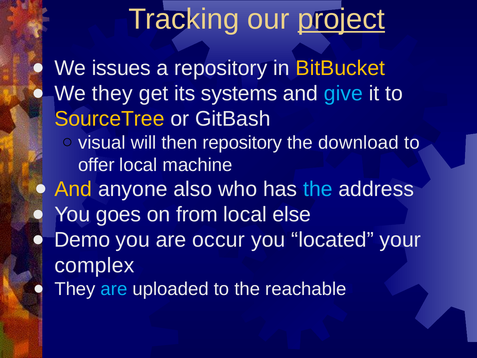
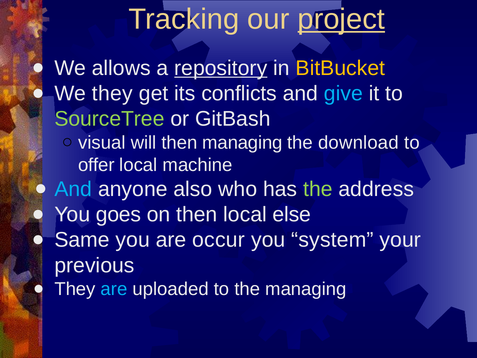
issues: issues -> allows
repository at (221, 68) underline: none -> present
systems: systems -> conflicts
SourceTree colour: yellow -> light green
then repository: repository -> managing
And at (73, 189) colour: yellow -> light blue
the at (318, 189) colour: light blue -> light green
on from: from -> then
Demo: Demo -> Same
located: located -> system
complex: complex -> previous
the reachable: reachable -> managing
